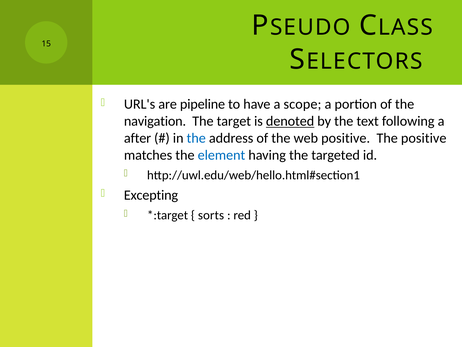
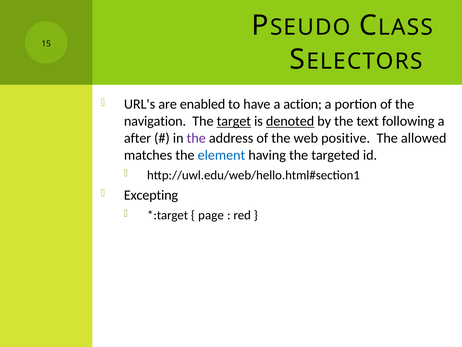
pipeline: pipeline -> enabled
scope: scope -> action
target underline: none -> present
the at (196, 138) colour: blue -> purple
The positive: positive -> allowed
sorts: sorts -> page
